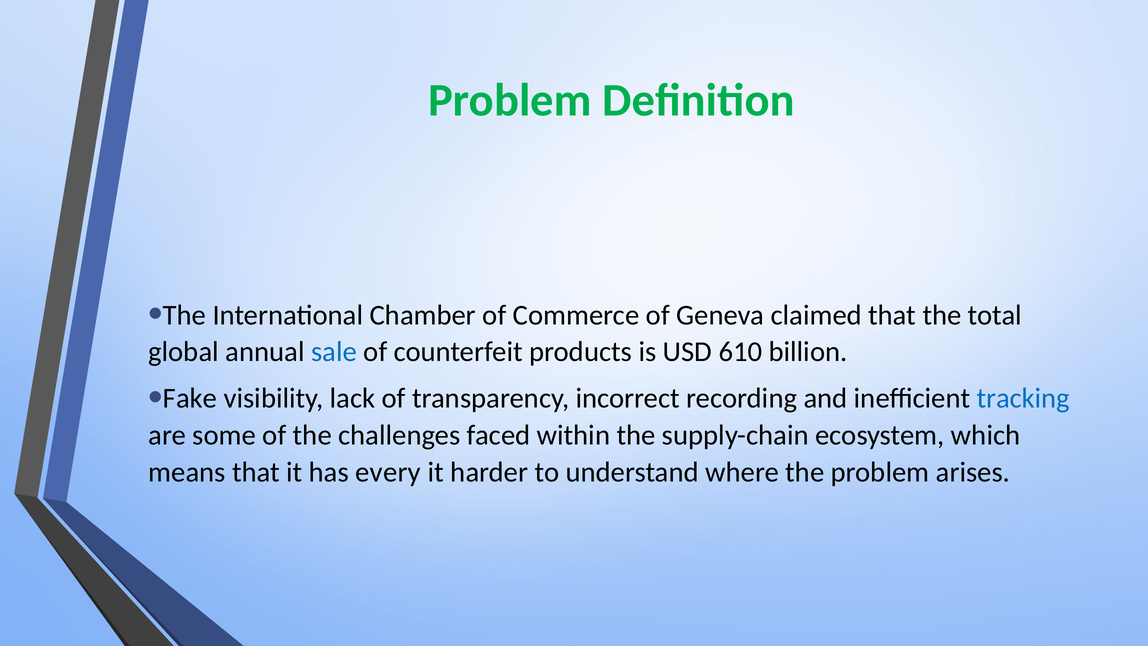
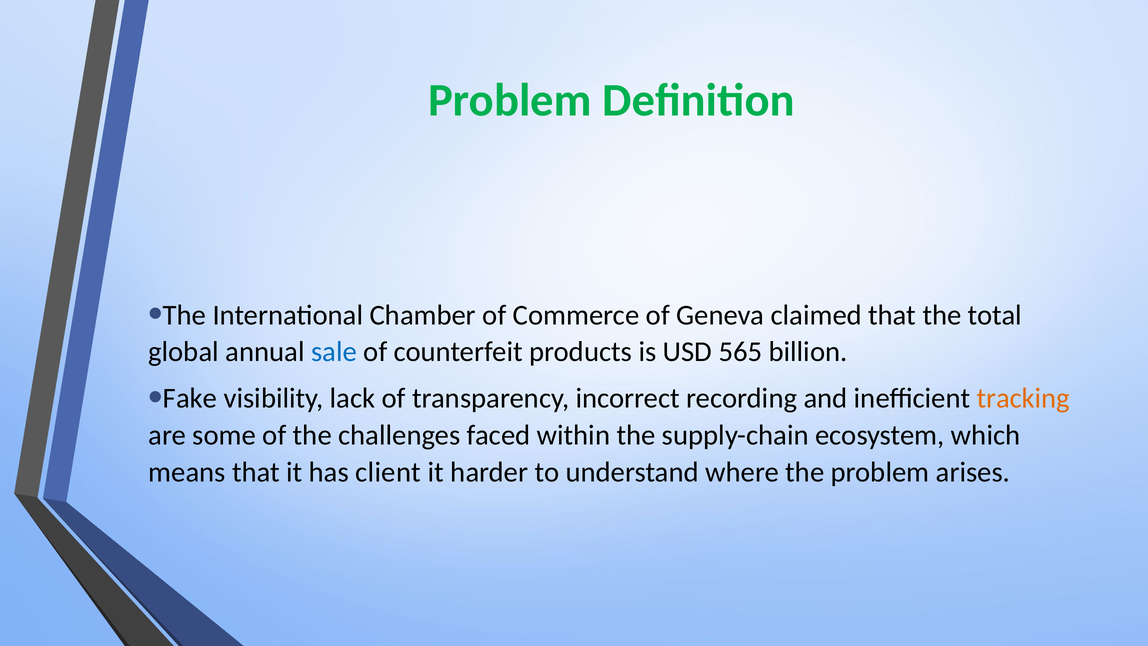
610: 610 -> 565
tracking colour: blue -> orange
every: every -> client
